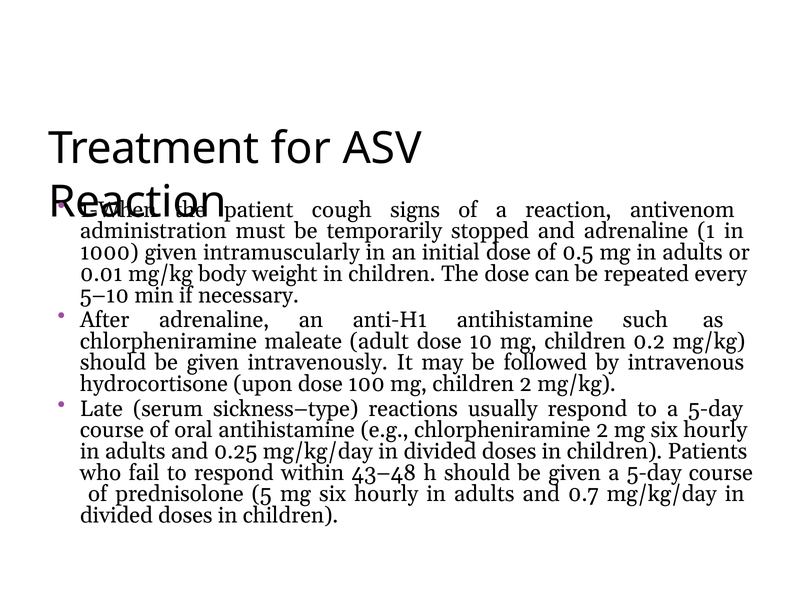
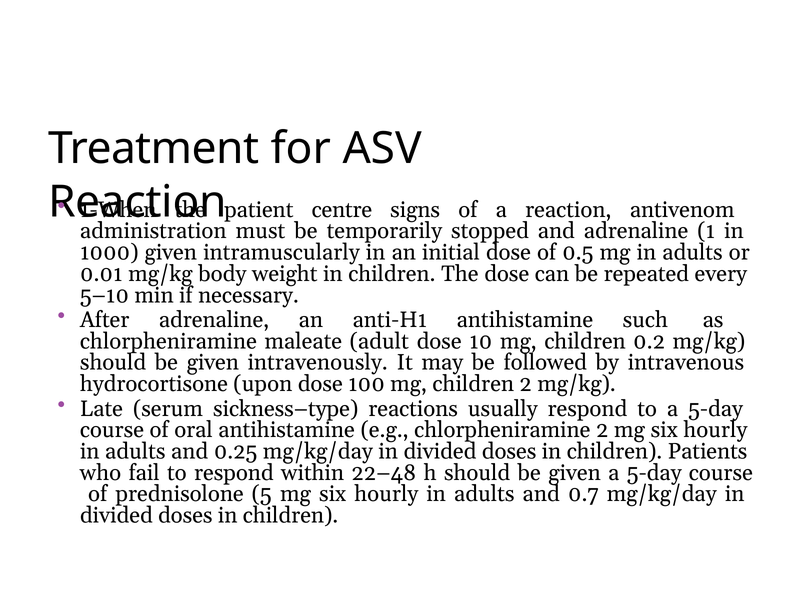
cough: cough -> centre
43–48: 43–48 -> 22–48
